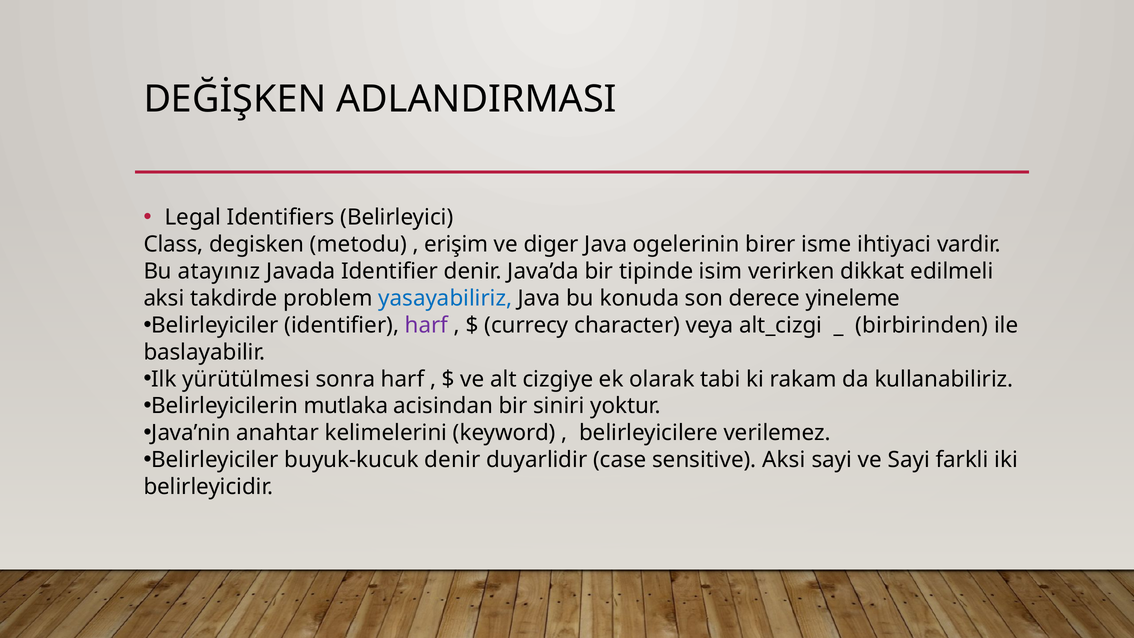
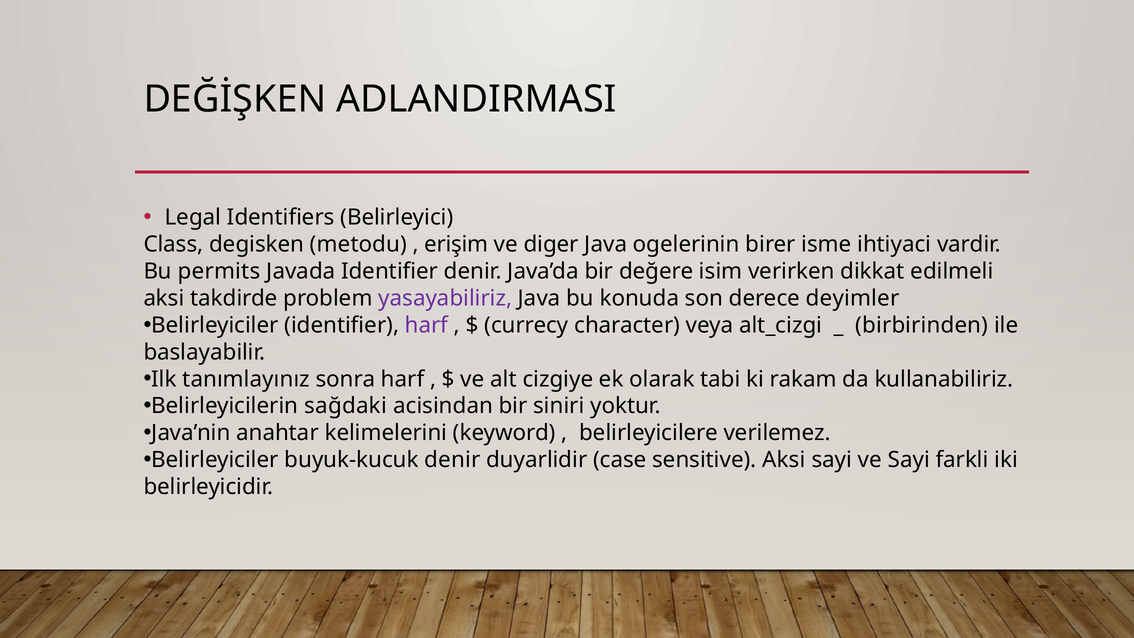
atayınız: atayınız -> permits
tipinde: tipinde -> değere
yasayabiliriz colour: blue -> purple
yineleme: yineleme -> deyimler
yürütülmesi: yürütülmesi -> tanımlayınız
mutlaka: mutlaka -> sağdaki
